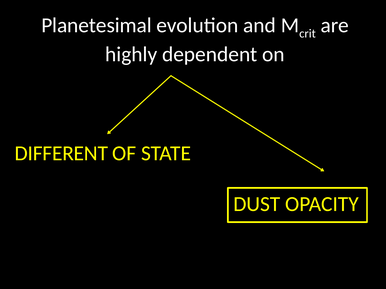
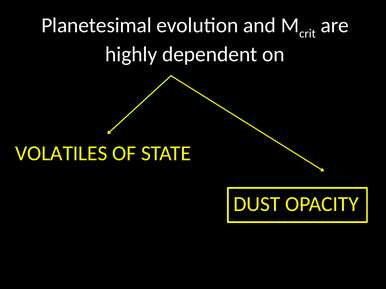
DIFFERENT: DIFFERENT -> VOLATILES
